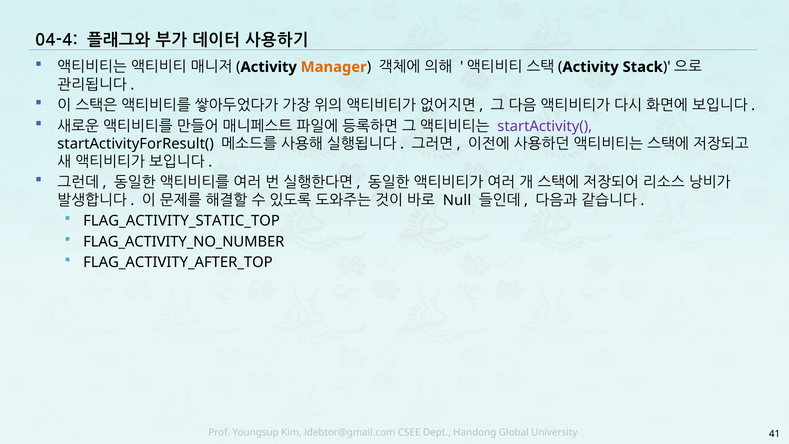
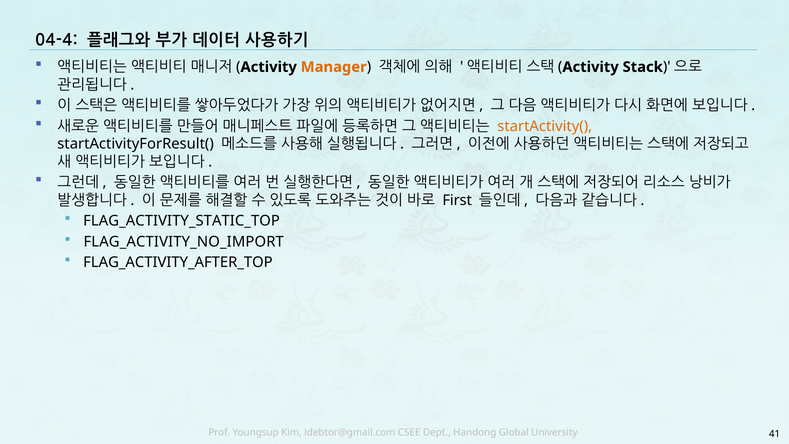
startActivity( colour: purple -> orange
Null: Null -> First
FLAG_ACTIVITY_NO_NUMBER: FLAG_ACTIVITY_NO_NUMBER -> FLAG_ACTIVITY_NO_IMPORT
